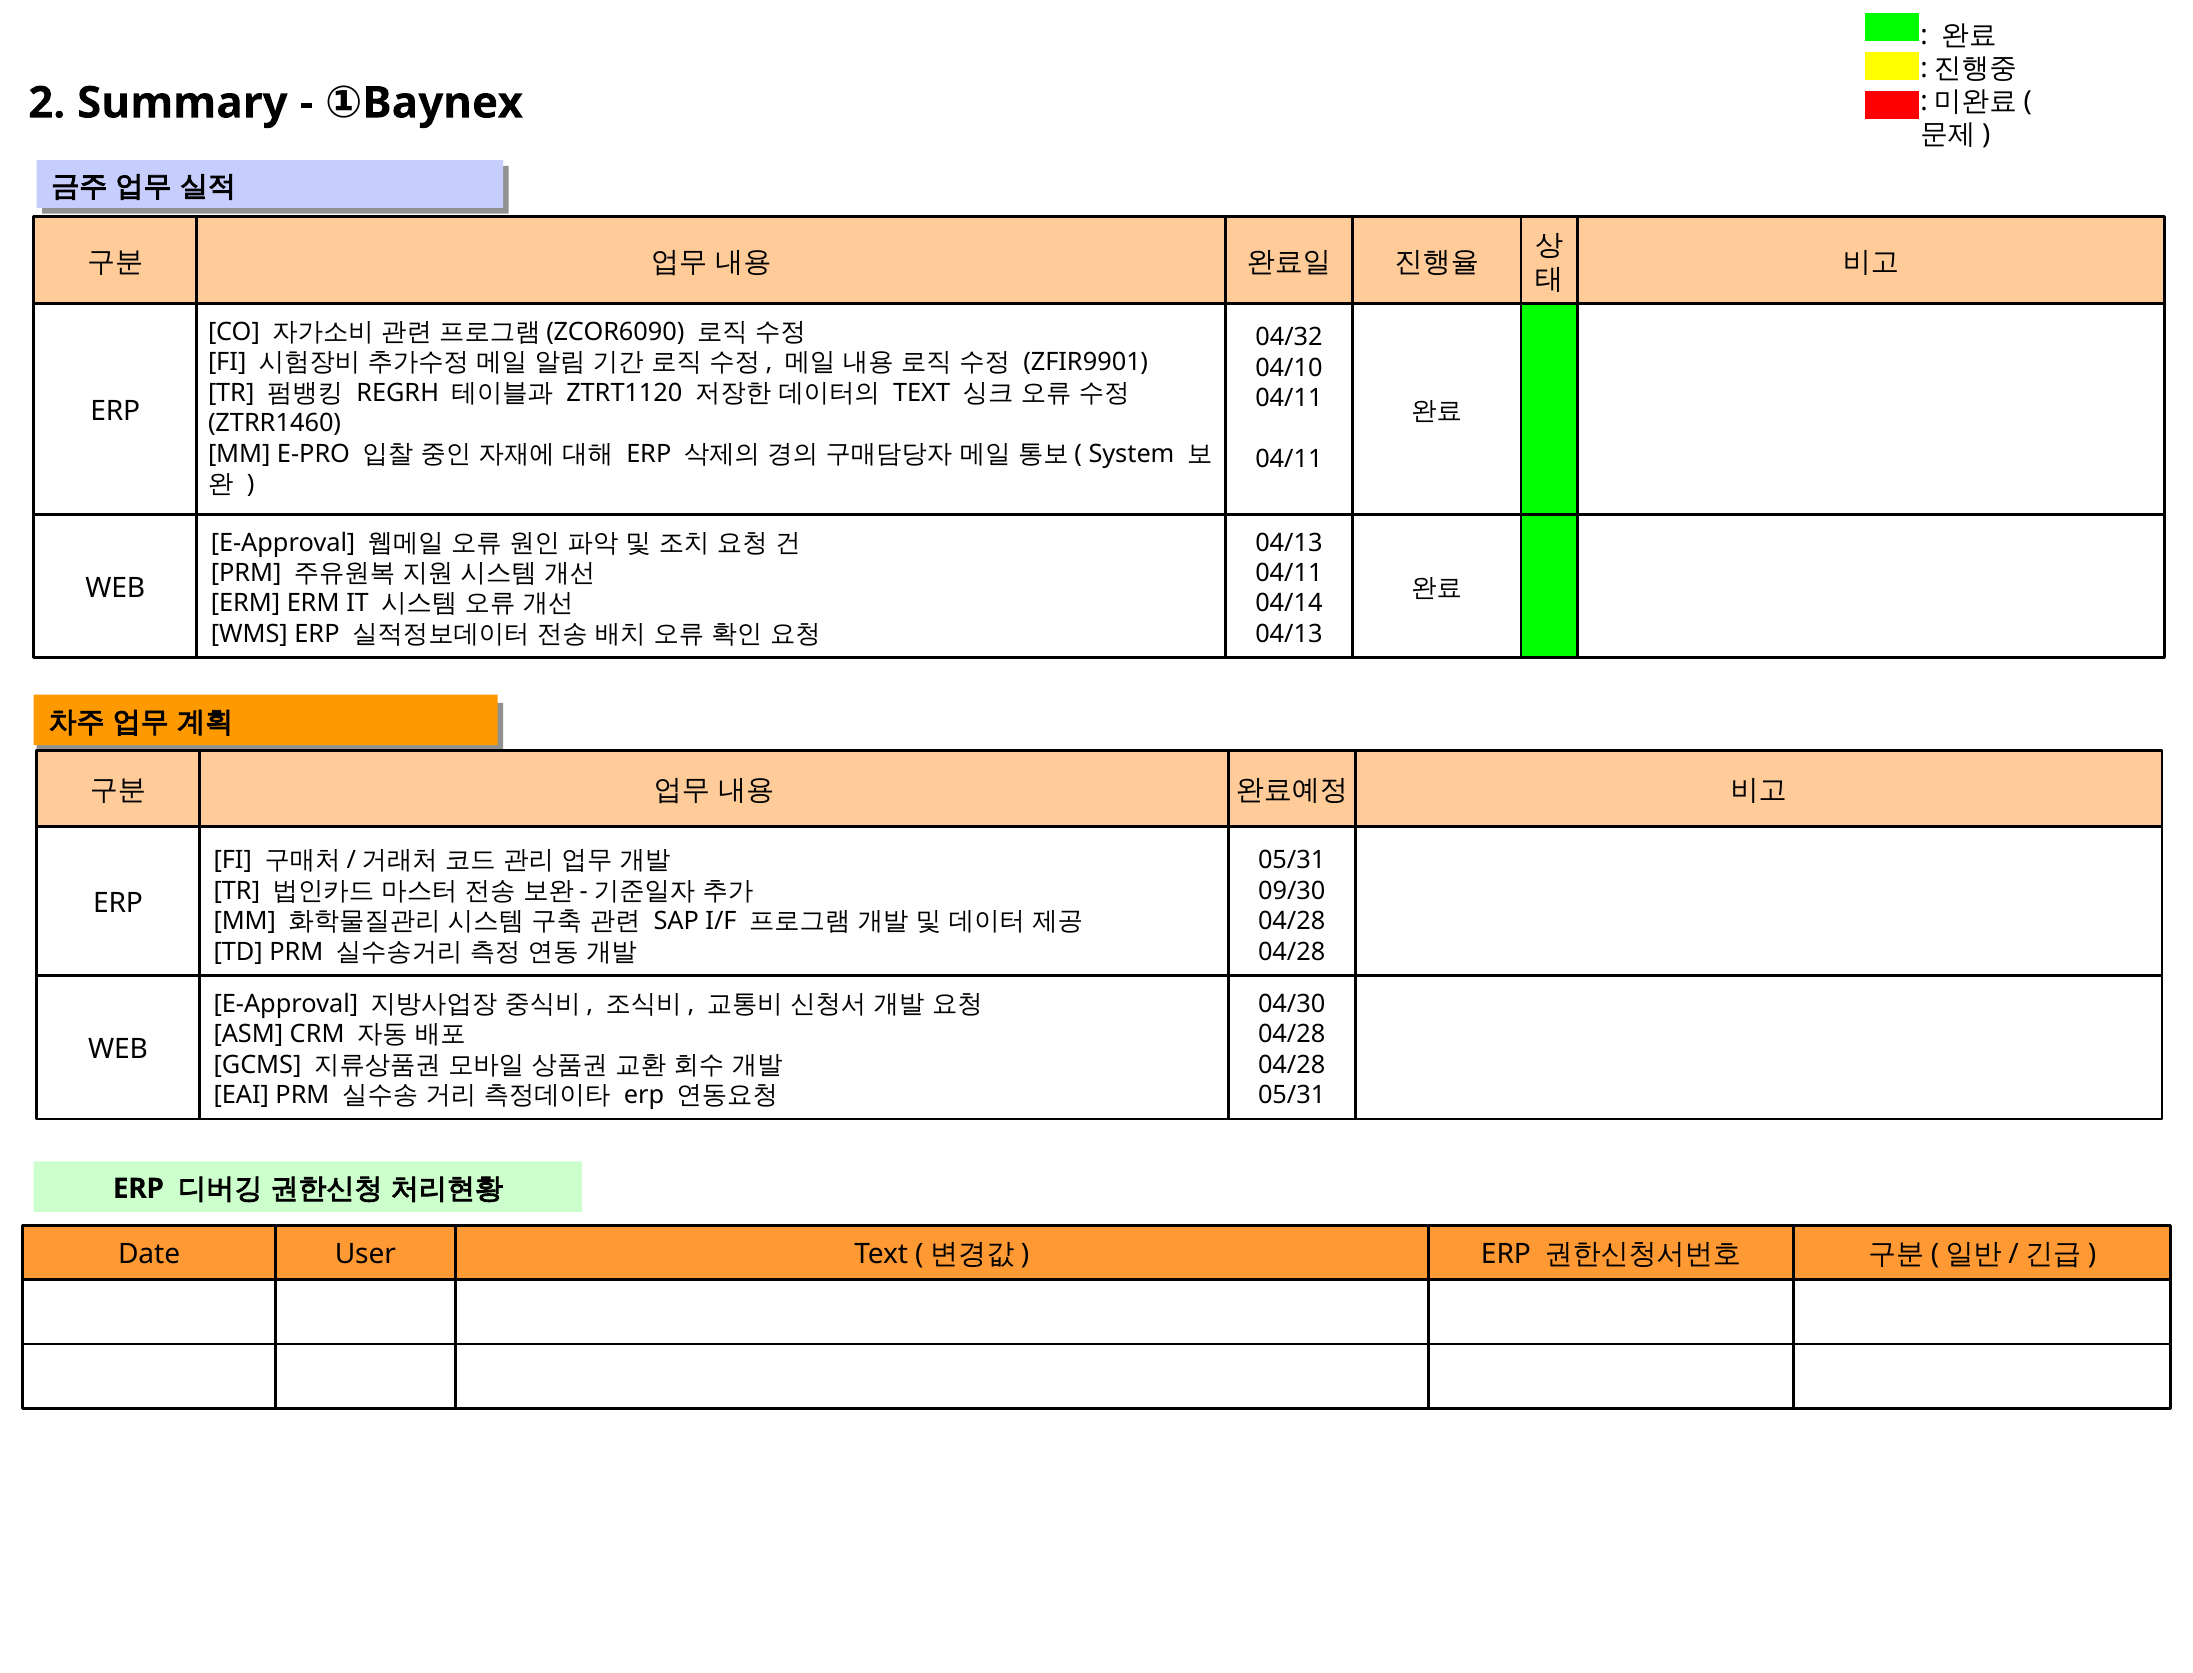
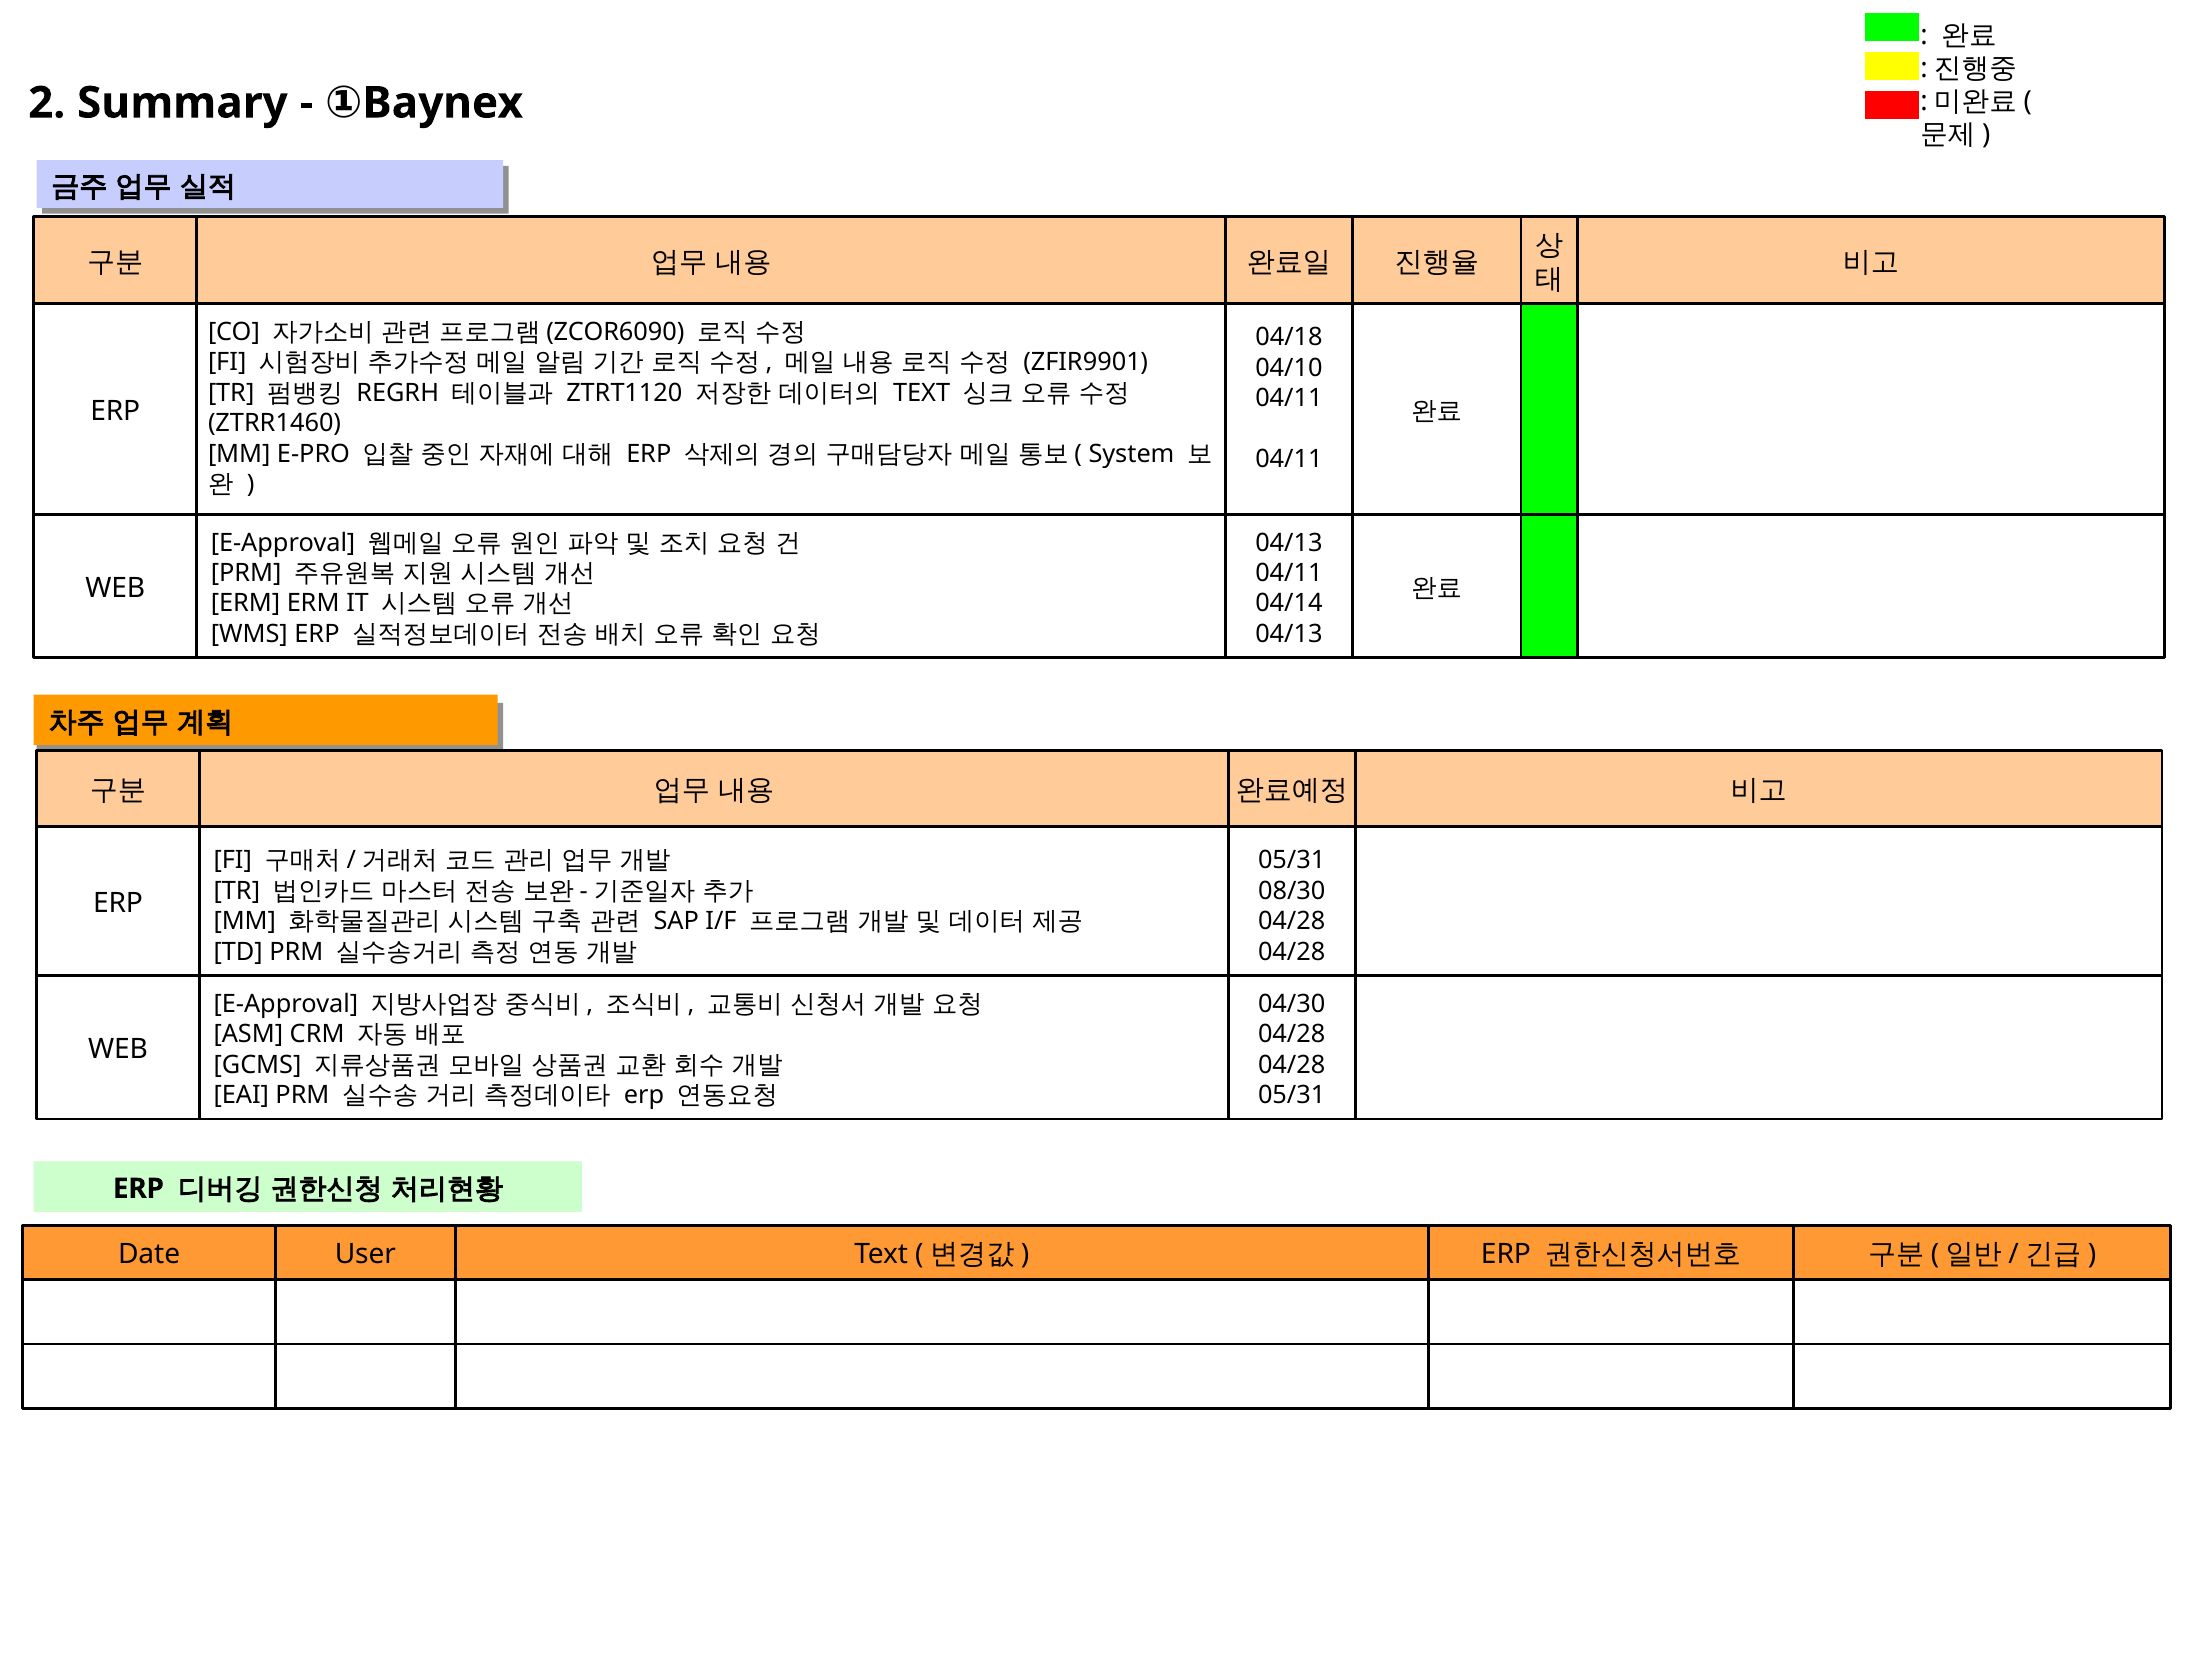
04/32: 04/32 -> 04/18
09/30: 09/30 -> 08/30
